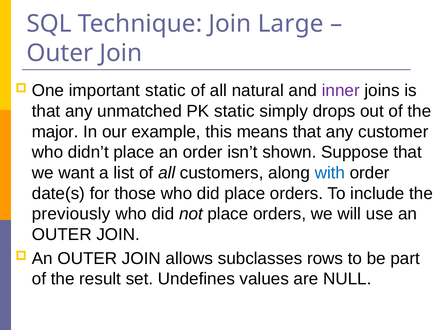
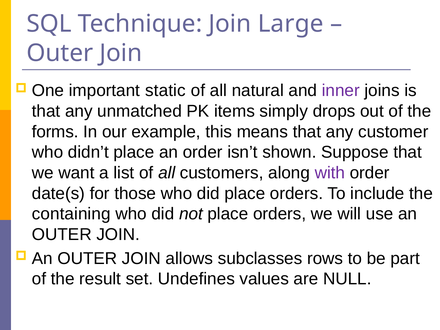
PK static: static -> items
major: major -> forms
with colour: blue -> purple
previously: previously -> containing
